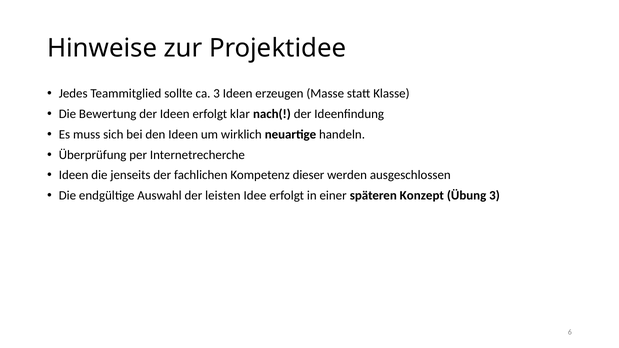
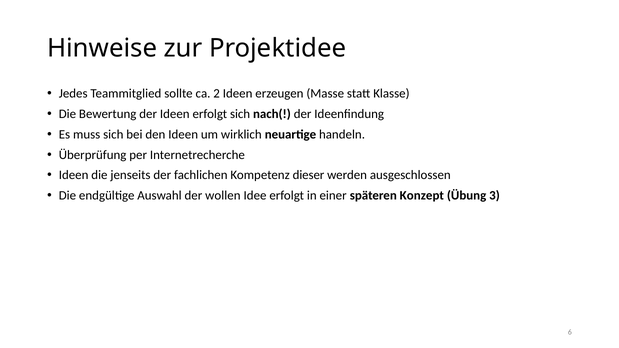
ca 3: 3 -> 2
erfolgt klar: klar -> sich
leisten: leisten -> wollen
